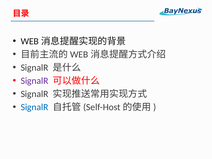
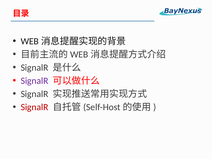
SignalR at (34, 107) colour: blue -> red
